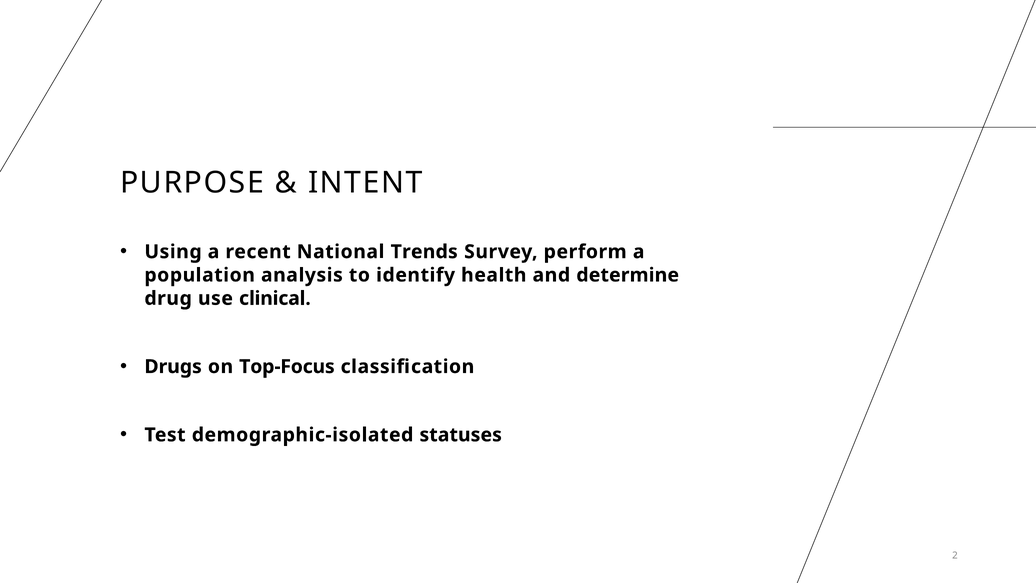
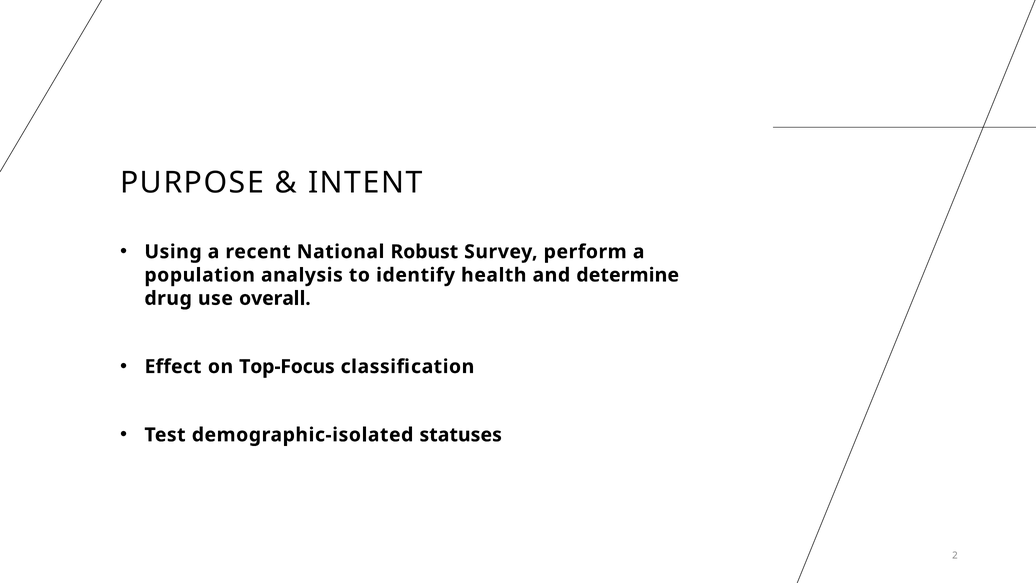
Trends: Trends -> Robust
clinical: clinical -> overall
Drugs: Drugs -> Effect
